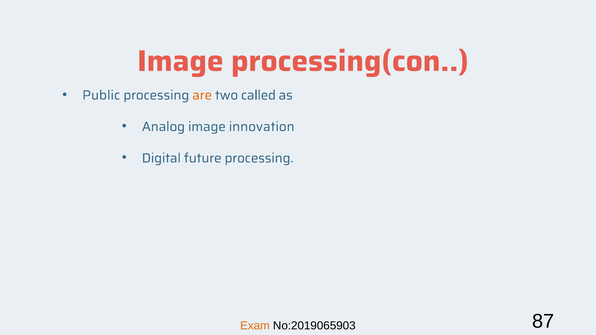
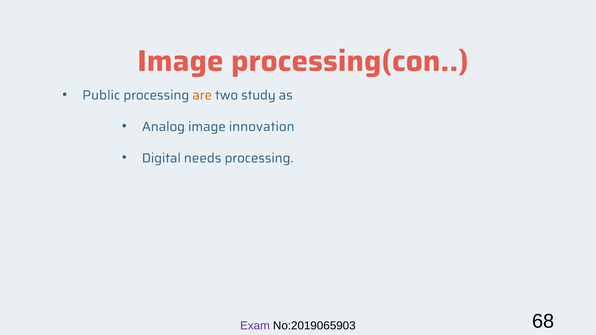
called: called -> study
future: future -> needs
Exam colour: orange -> purple
87: 87 -> 68
